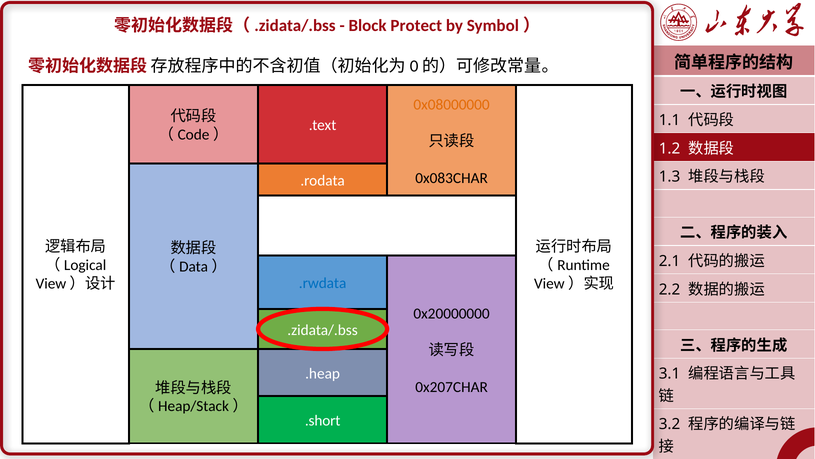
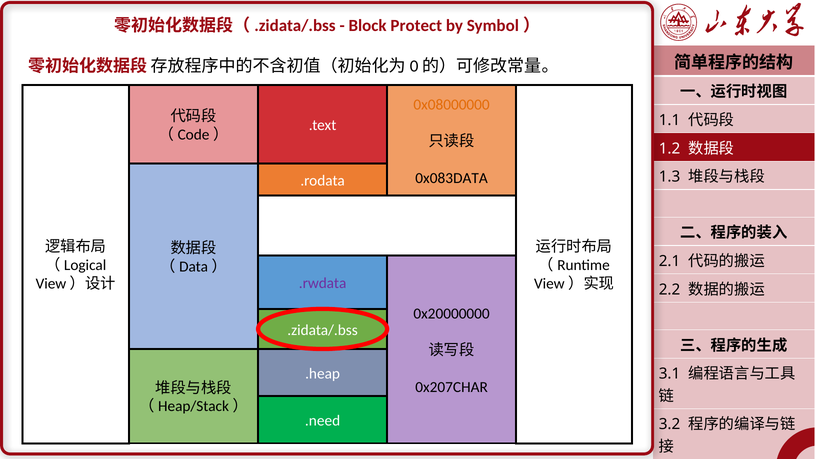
0x083CHAR: 0x083CHAR -> 0x083DATA
.rwdata colour: blue -> purple
.short: .short -> .need
